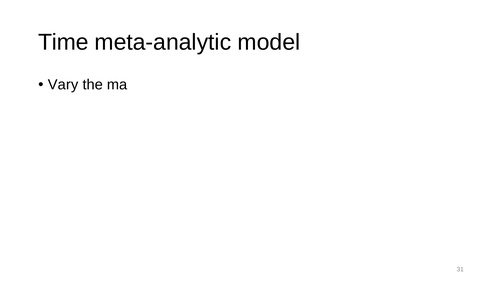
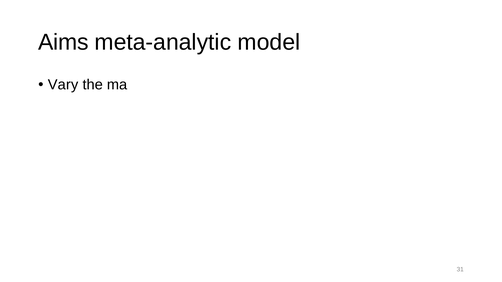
Time: Time -> Aims
